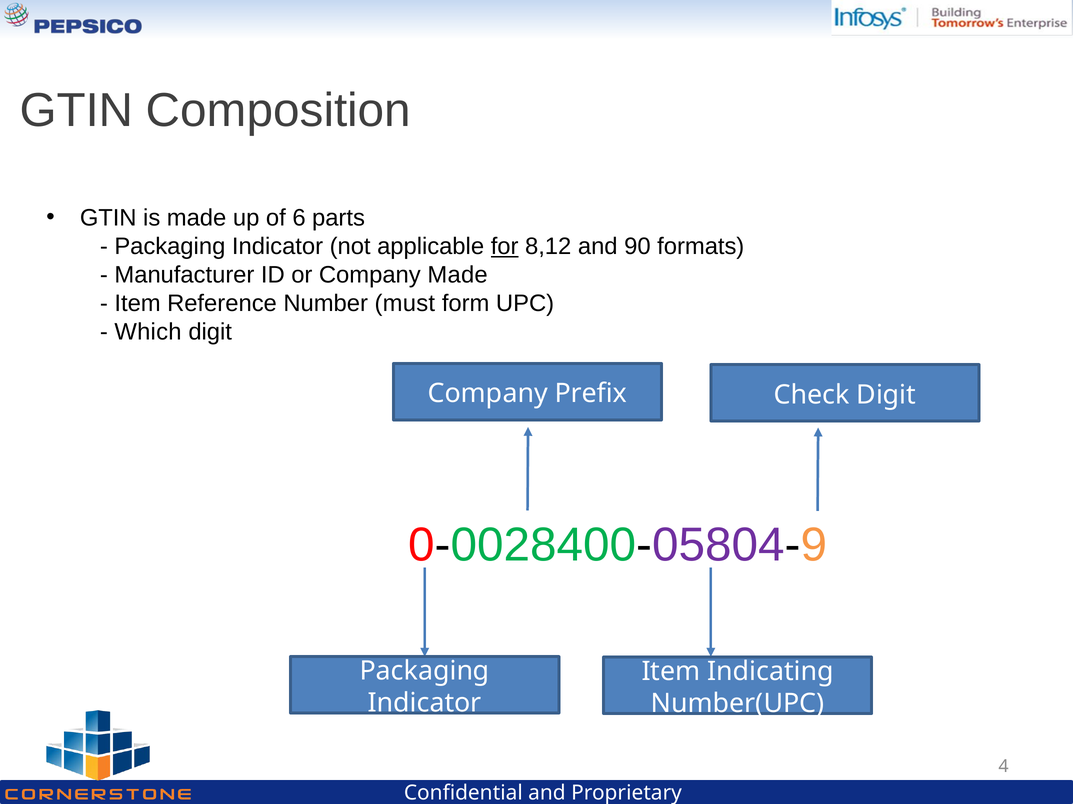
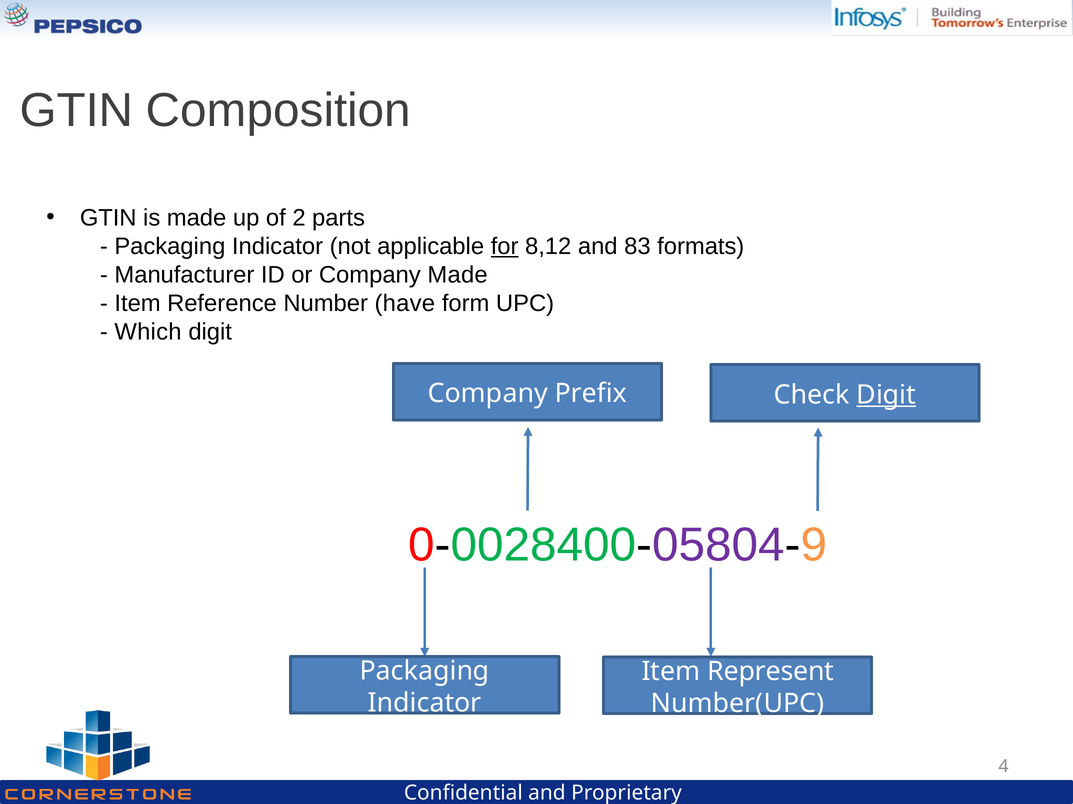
6: 6 -> 2
90: 90 -> 83
must: must -> have
Digit at (886, 395) underline: none -> present
Indicating: Indicating -> Represent
